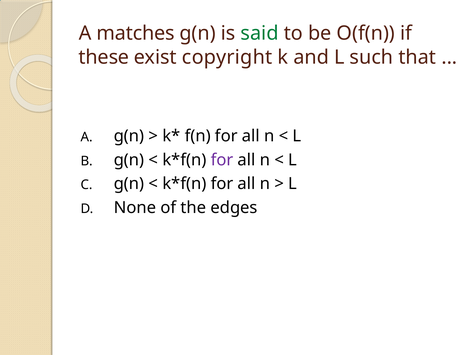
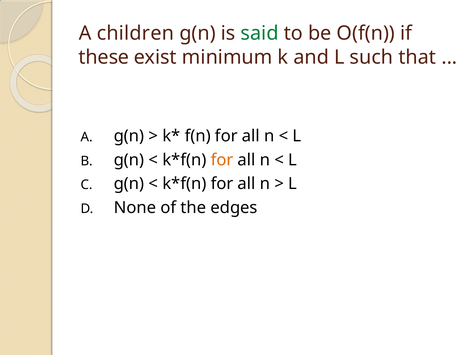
matches: matches -> children
copyright: copyright -> minimum
for at (222, 160) colour: purple -> orange
